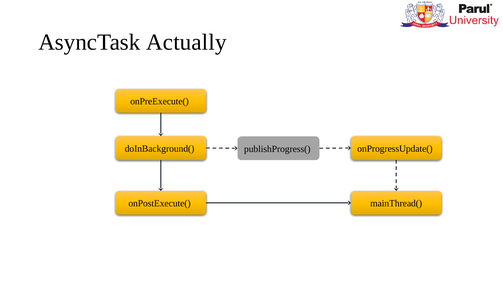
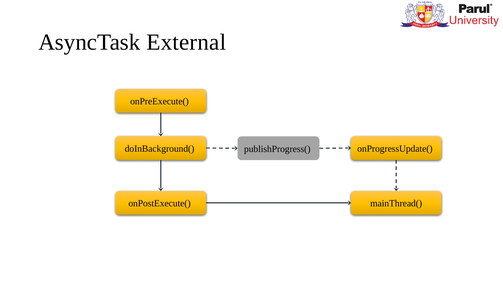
Actually: Actually -> External
